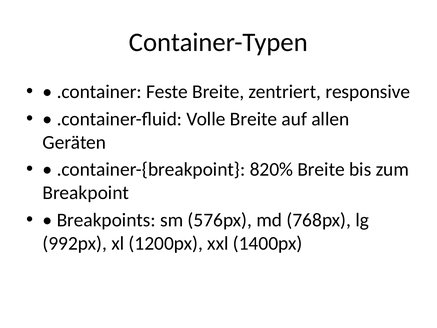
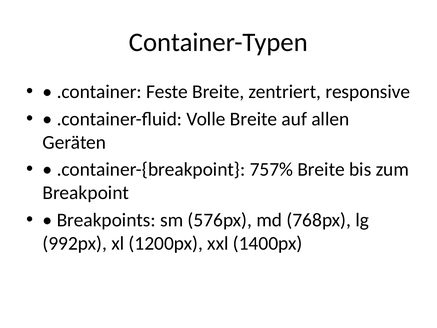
820%: 820% -> 757%
